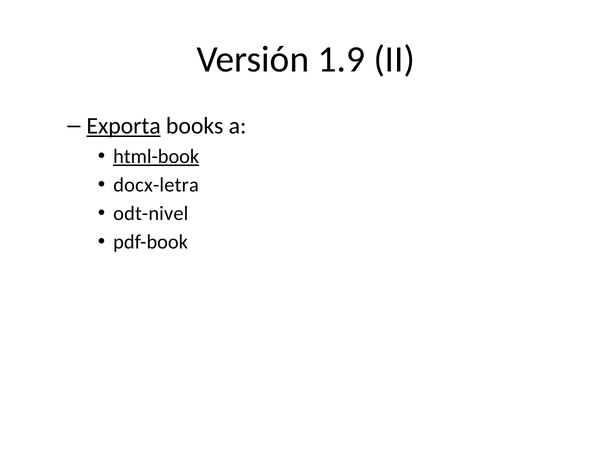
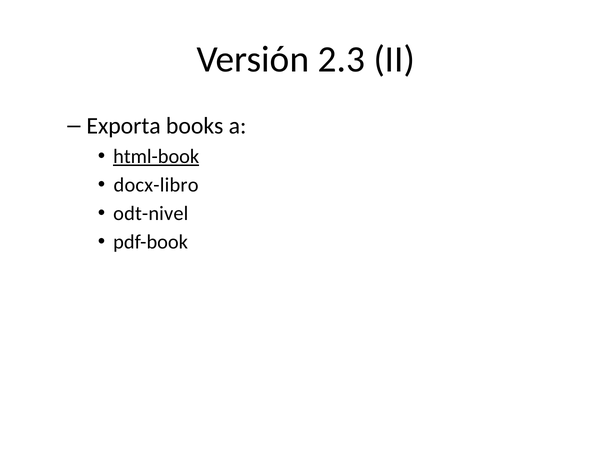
1.9: 1.9 -> 2.3
Exporta underline: present -> none
docx-letra: docx-letra -> docx-libro
